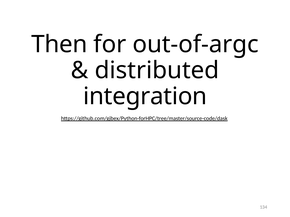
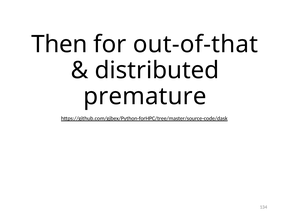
out-of-argc: out-of-argc -> out-of-that
integration: integration -> premature
